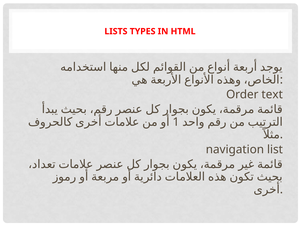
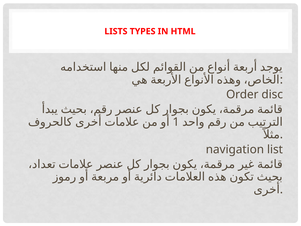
text: text -> disc
